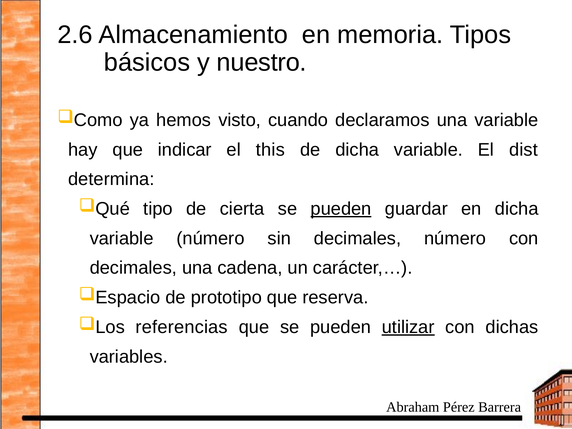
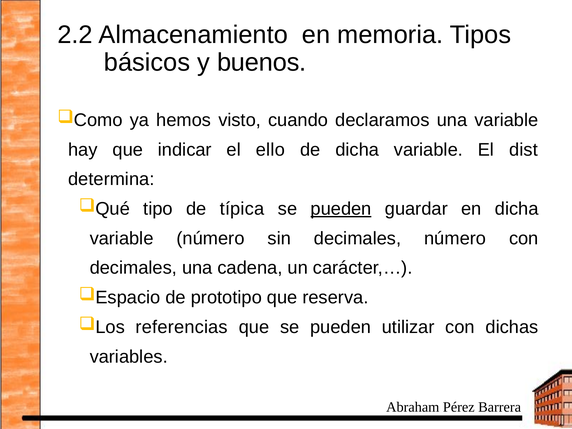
2.6: 2.6 -> 2.2
nuestro: nuestro -> buenos
this: this -> ello
cierta: cierta -> típica
utilizar underline: present -> none
